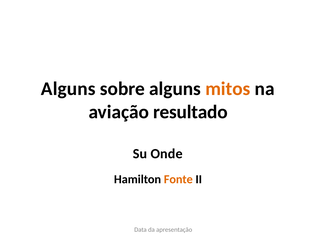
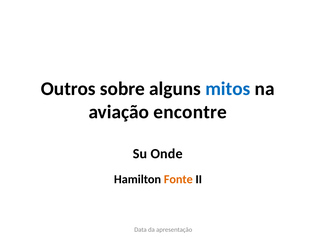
Alguns at (68, 89): Alguns -> Outros
mitos colour: orange -> blue
resultado: resultado -> encontre
